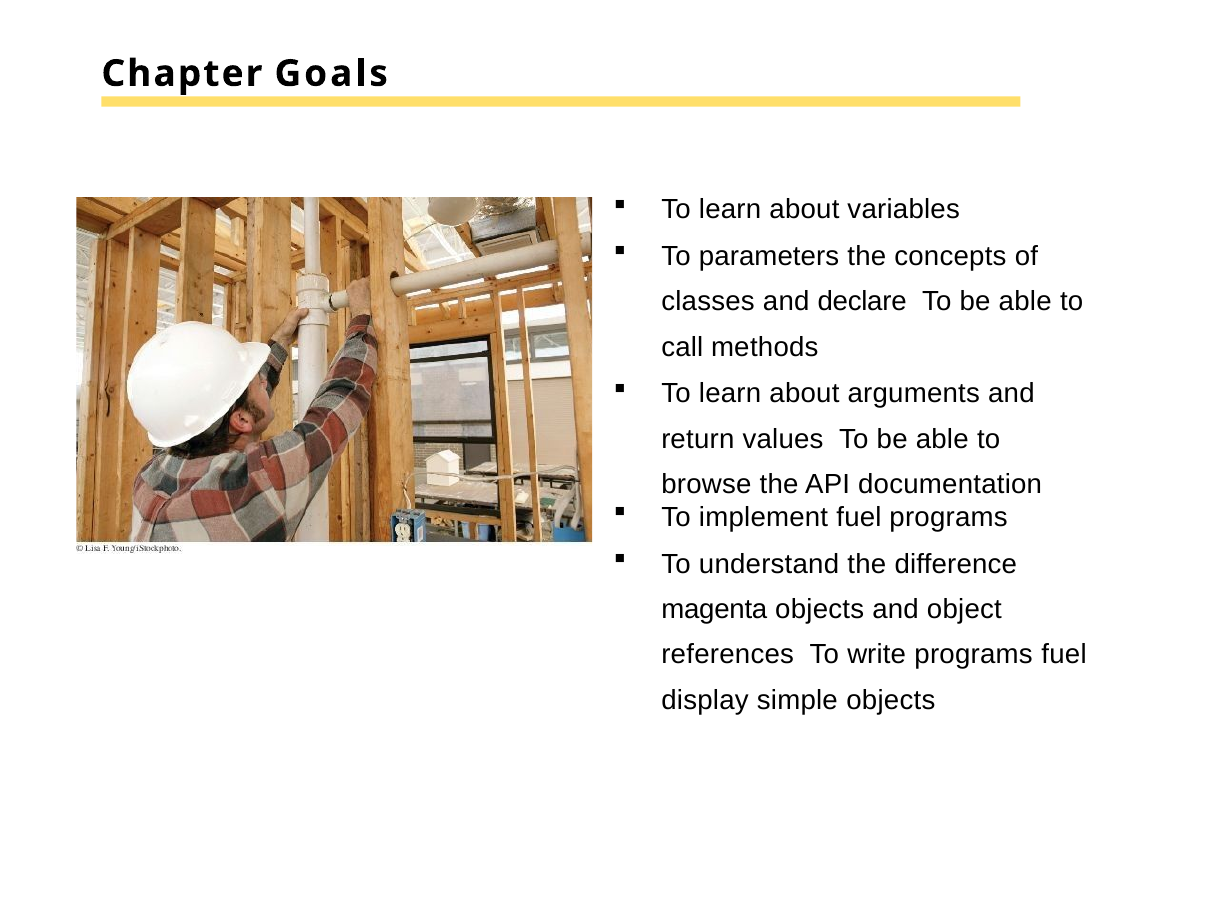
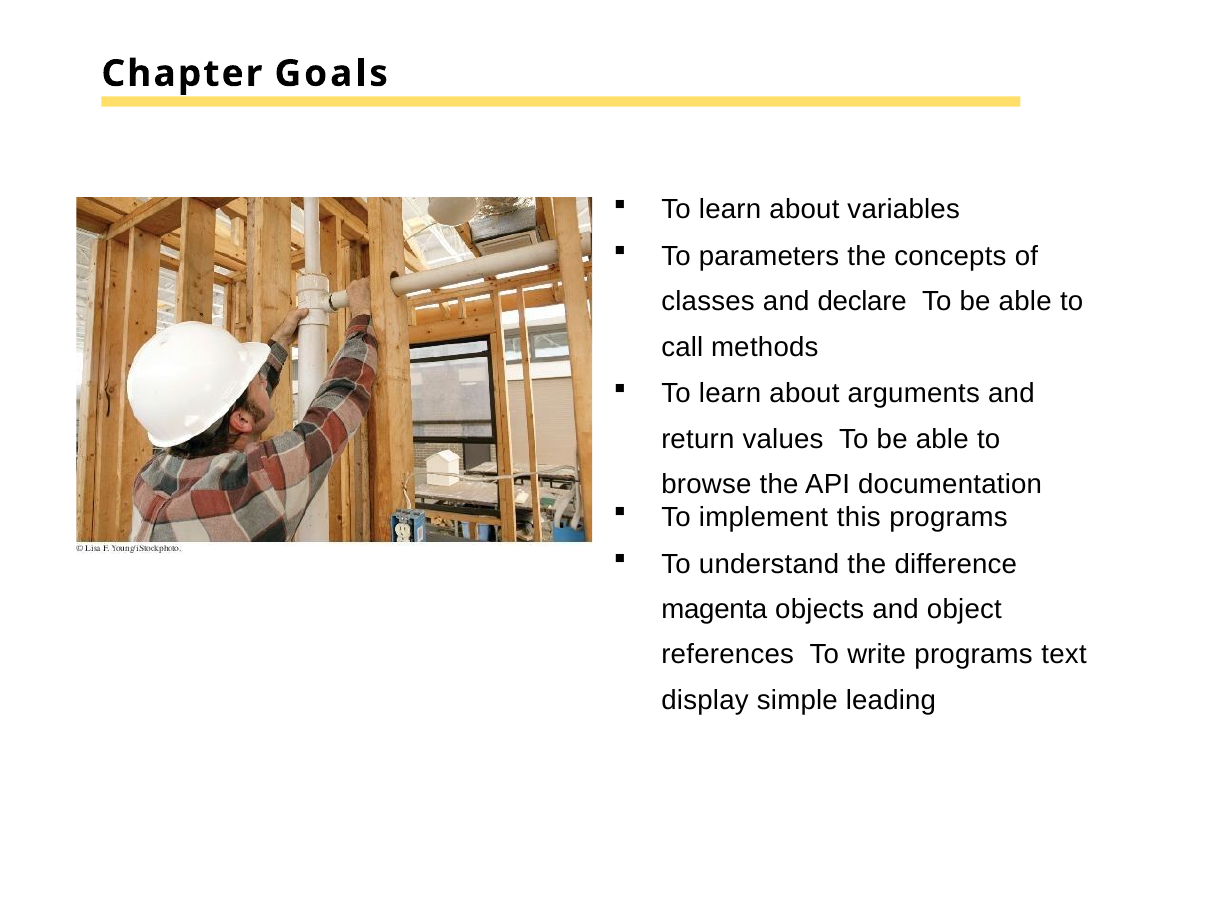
implement fuel: fuel -> this
programs fuel: fuel -> text
simple objects: objects -> leading
